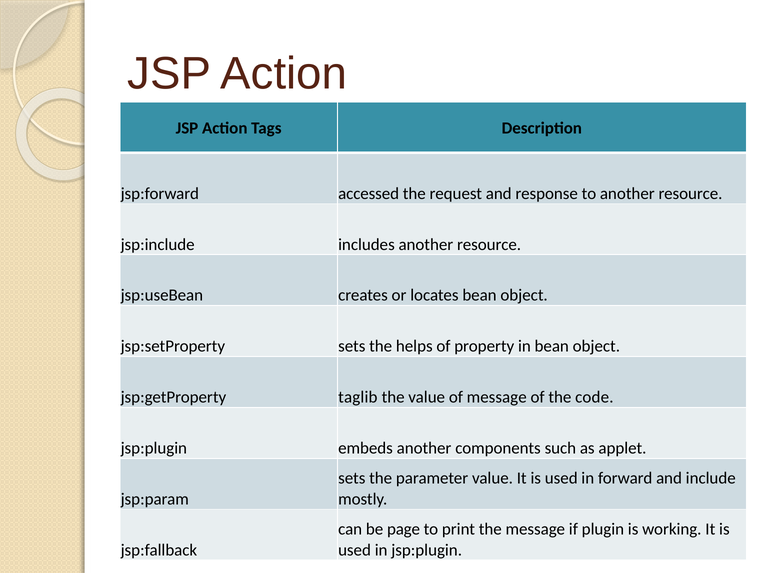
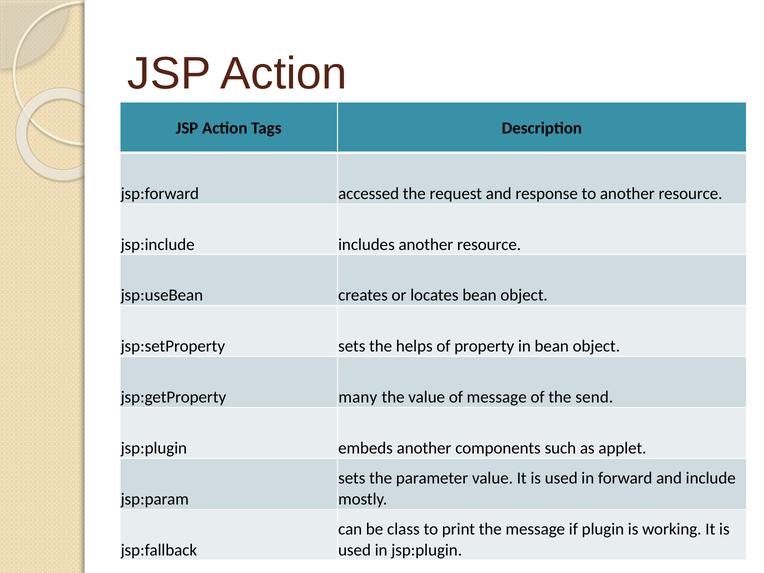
taglib: taglib -> many
code: code -> send
page: page -> class
